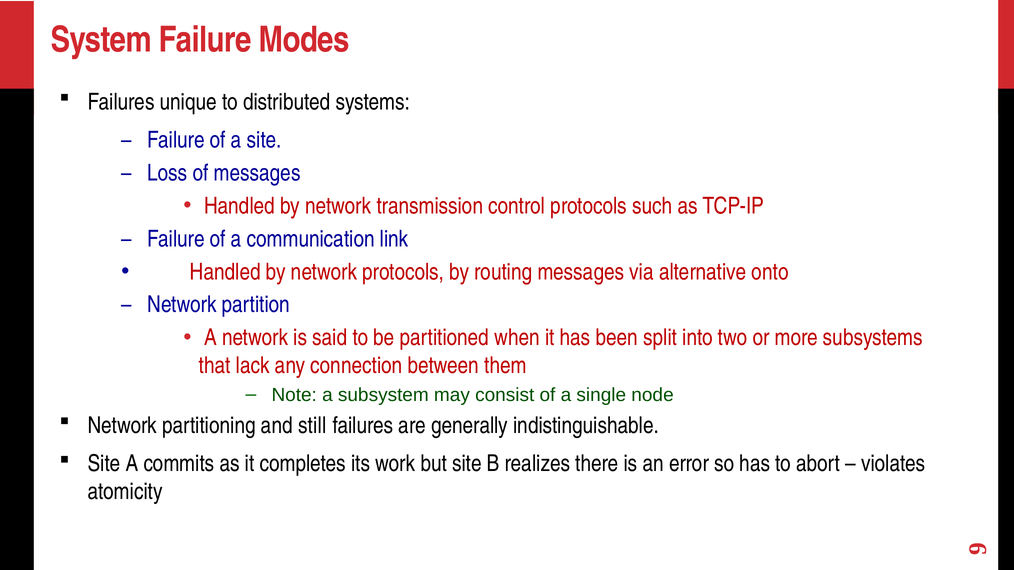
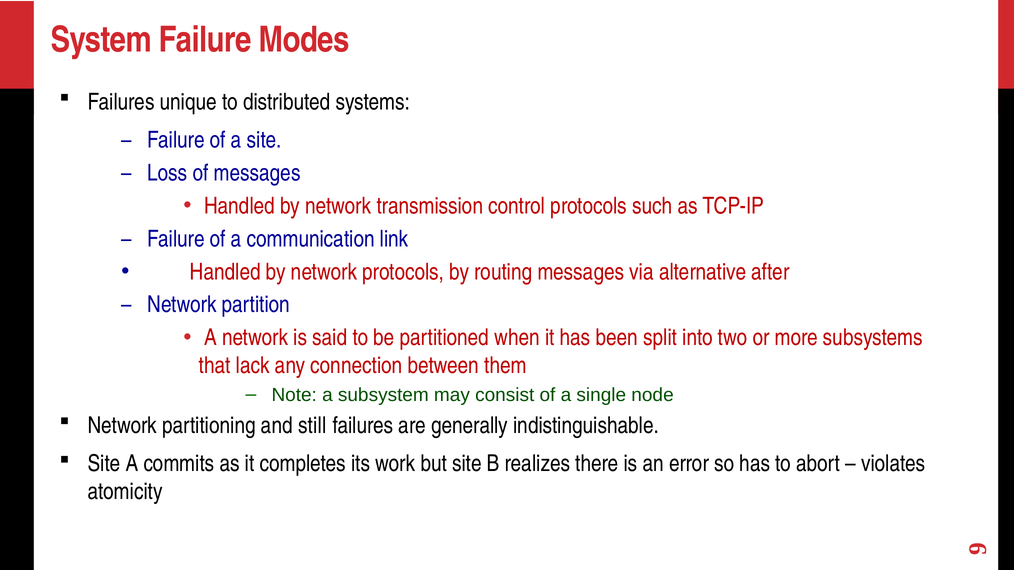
onto: onto -> after
